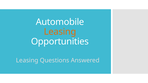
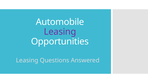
Leasing at (60, 32) colour: orange -> purple
